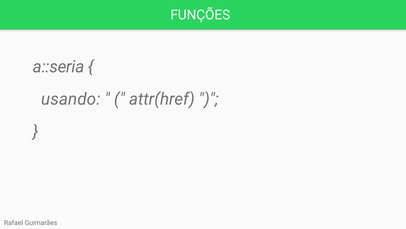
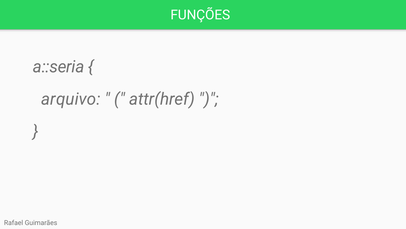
usando: usando -> arquivo
